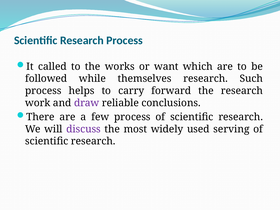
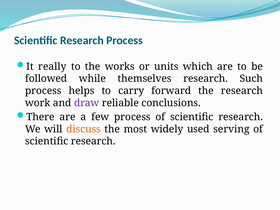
called: called -> really
want: want -> units
discuss colour: purple -> orange
